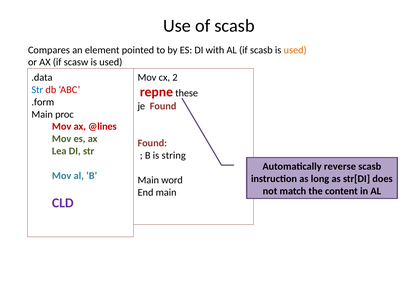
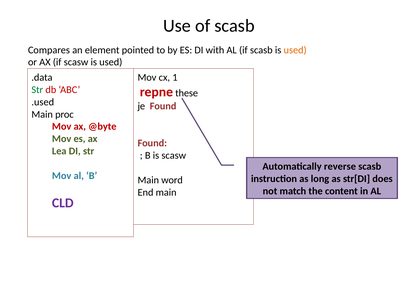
2: 2 -> 1
Str at (37, 90) colour: blue -> green
.form: .form -> .used
@lines: @lines -> @byte
is string: string -> scasw
